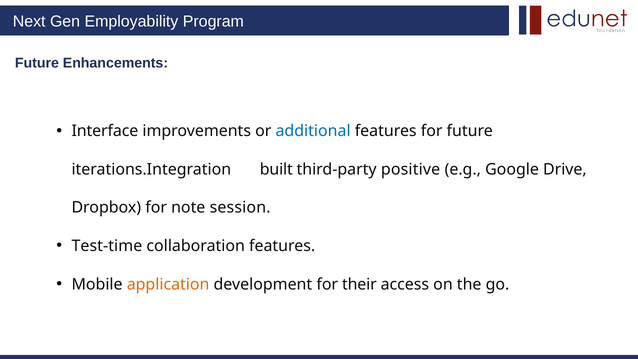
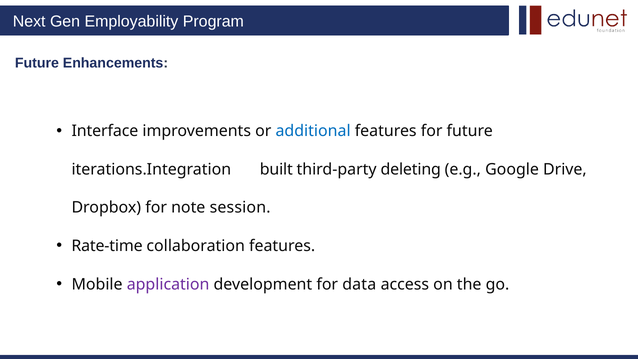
positive: positive -> deleting
Test-time: Test-time -> Rate-time
application colour: orange -> purple
their: their -> data
